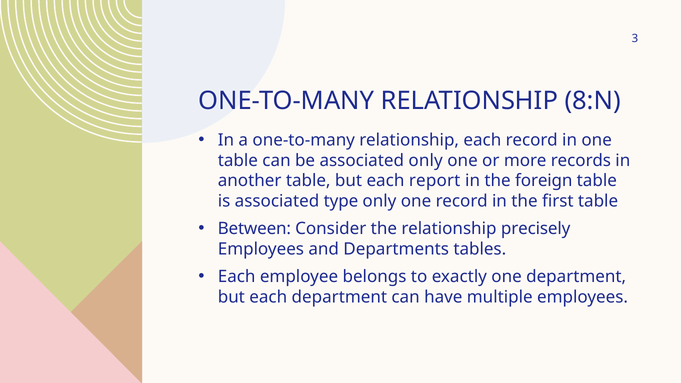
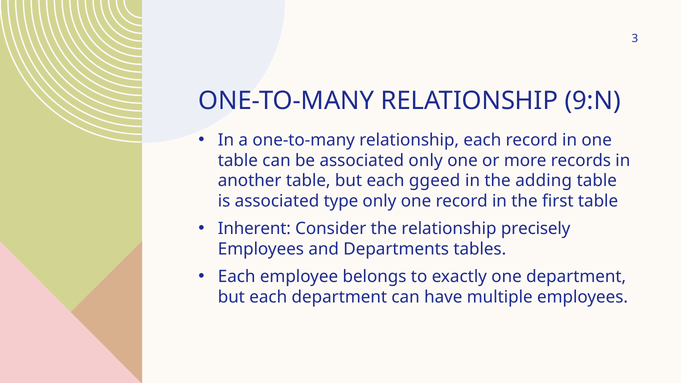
8:N: 8:N -> 9:N
report: report -> ggeed
foreign: foreign -> adding
Between: Between -> Inherent
